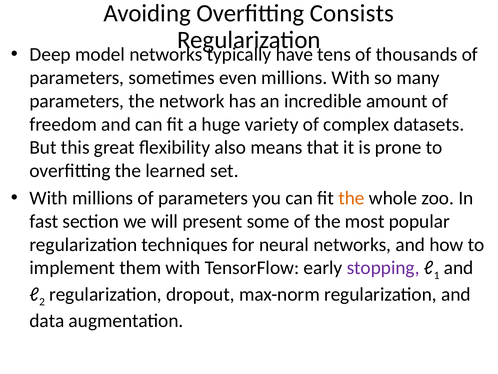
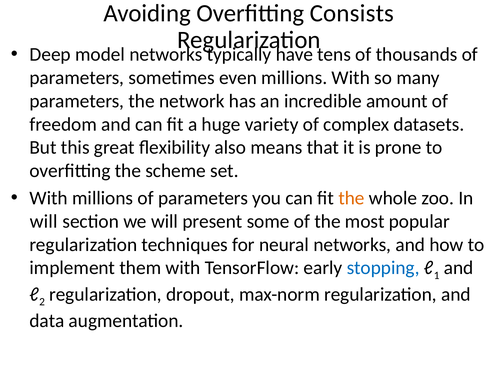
learned: learned -> scheme
fast at (44, 221): fast -> will
stopping colour: purple -> blue
